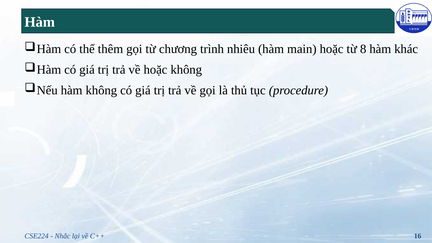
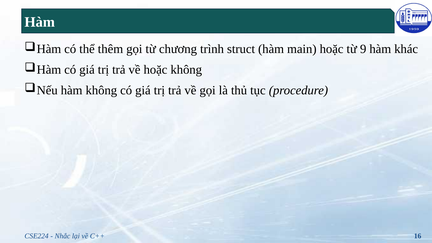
nhiêu: nhiêu -> struct
8: 8 -> 9
